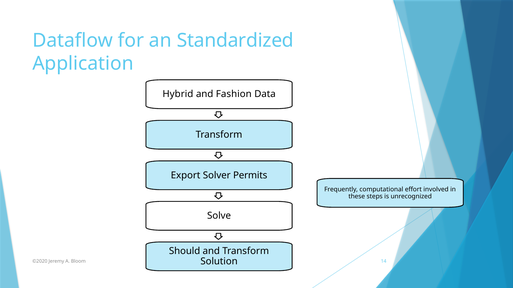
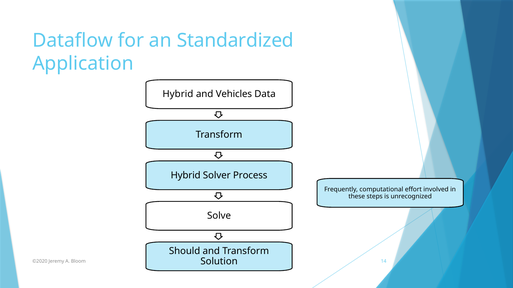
Fashion: Fashion -> Vehicles
Export at (186, 176): Export -> Hybrid
Permits: Permits -> Process
